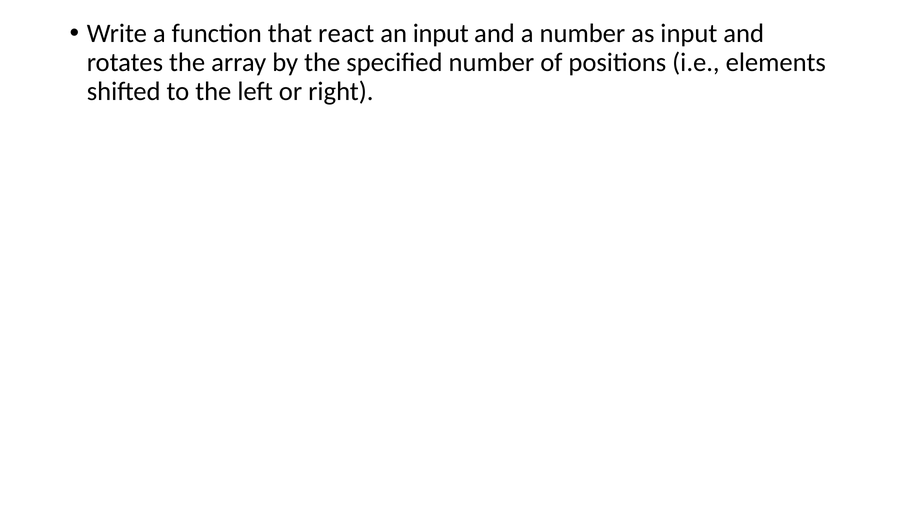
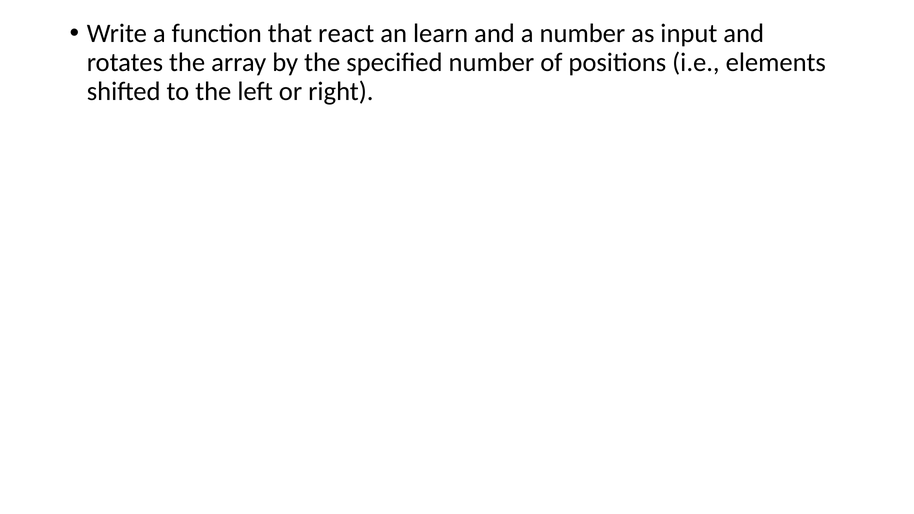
an input: input -> learn
